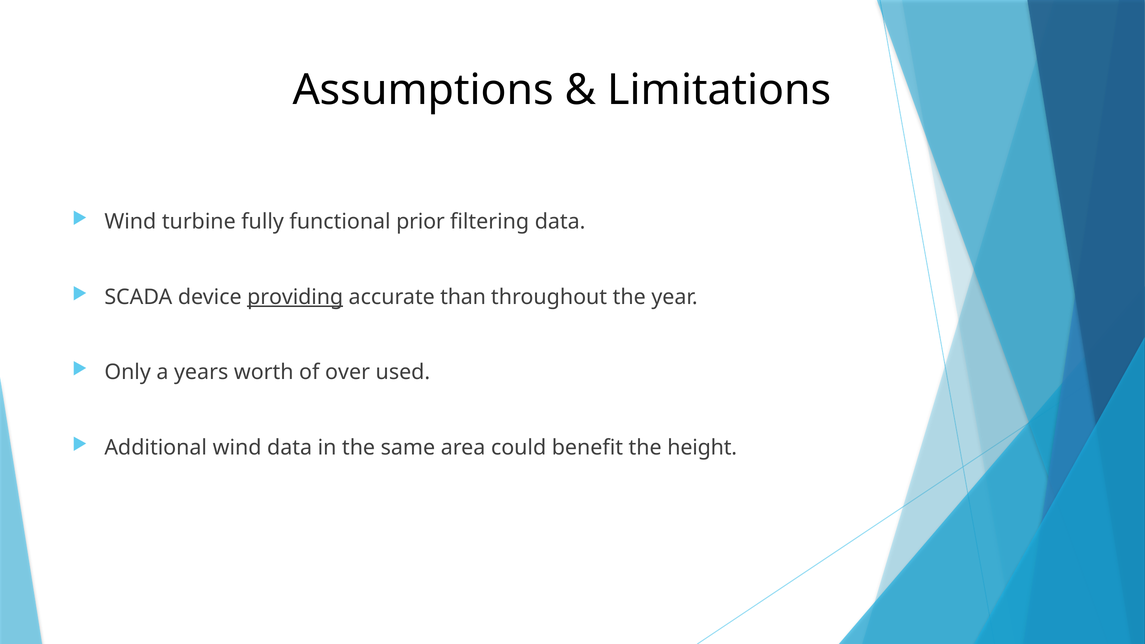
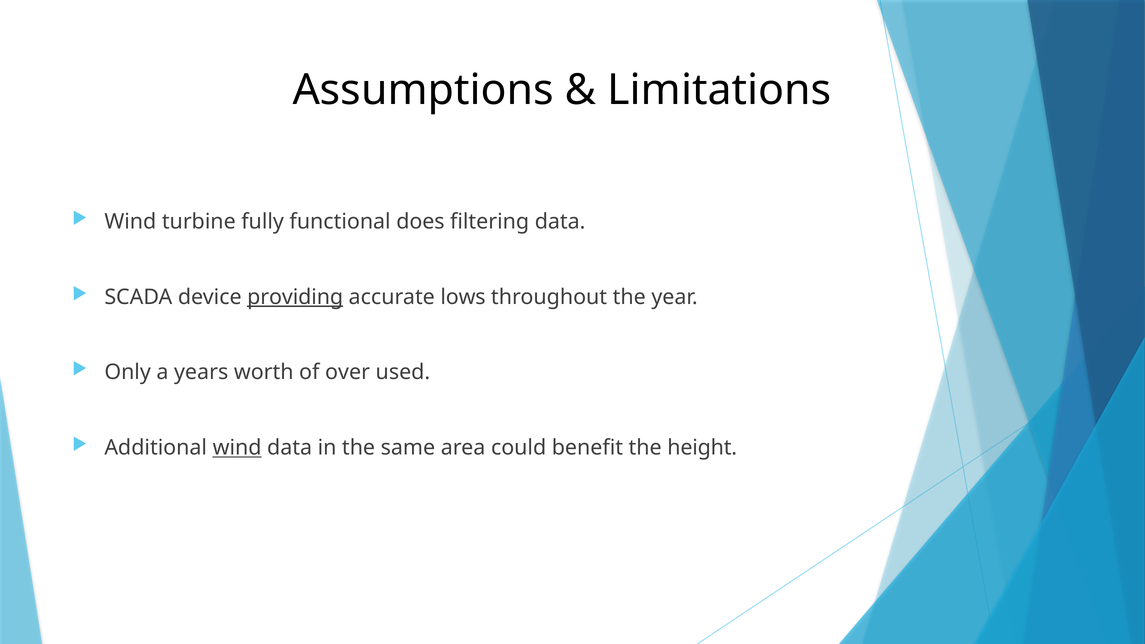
prior: prior -> does
than: than -> lows
wind at (237, 448) underline: none -> present
